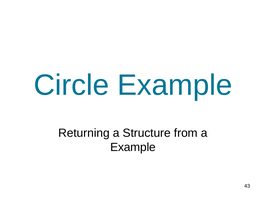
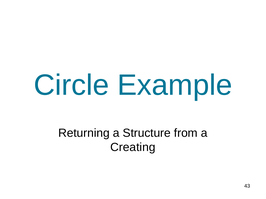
Example at (133, 148): Example -> Creating
